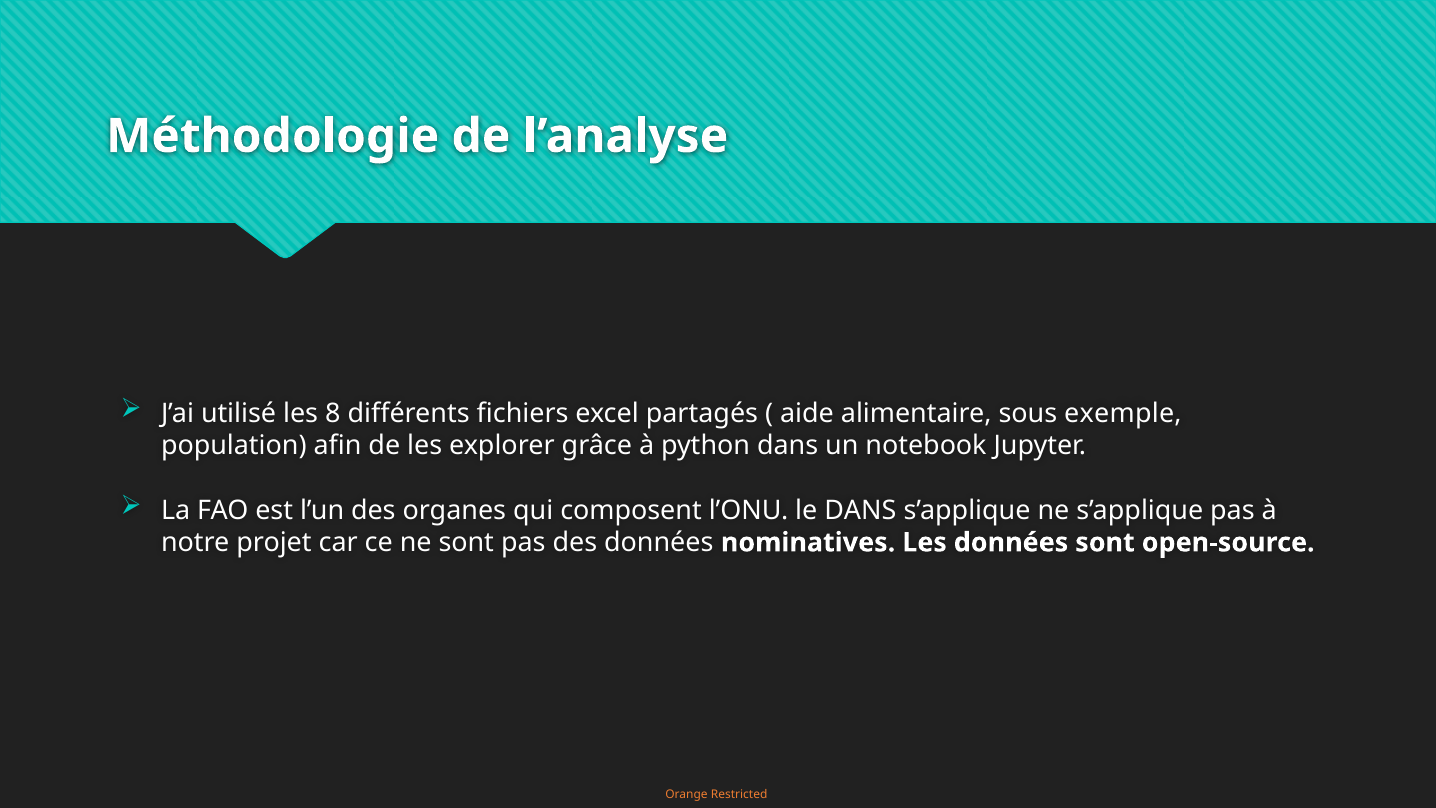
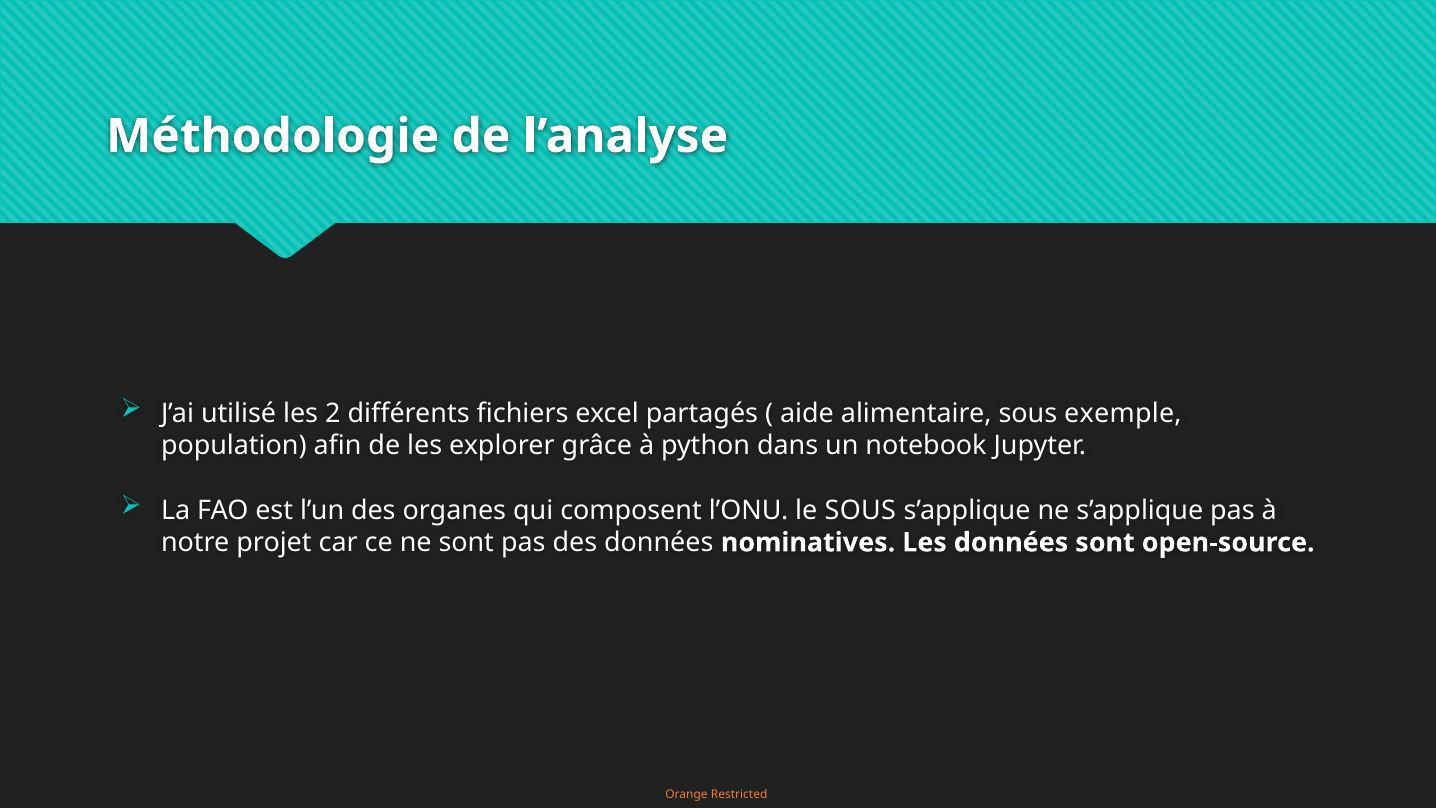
8: 8 -> 2
le DANS: DANS -> SOUS
